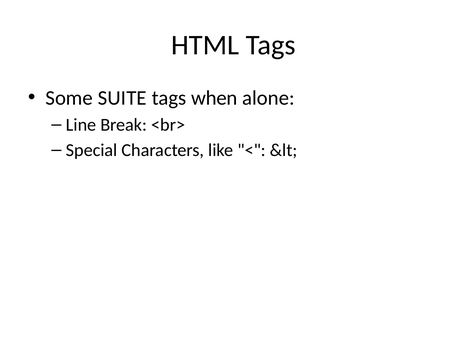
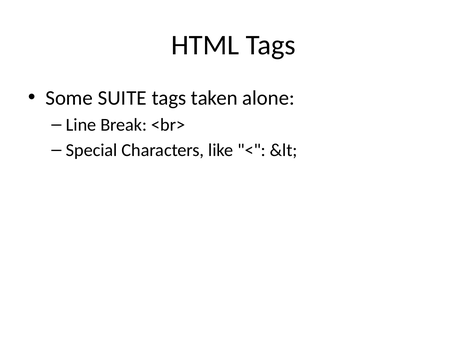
when: when -> taken
